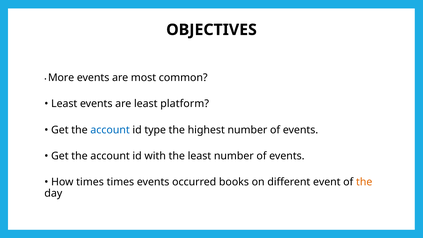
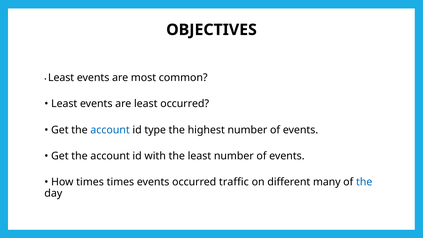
More at (61, 78): More -> Least
least platform: platform -> occurred
books: books -> traffic
event: event -> many
the at (364, 182) colour: orange -> blue
